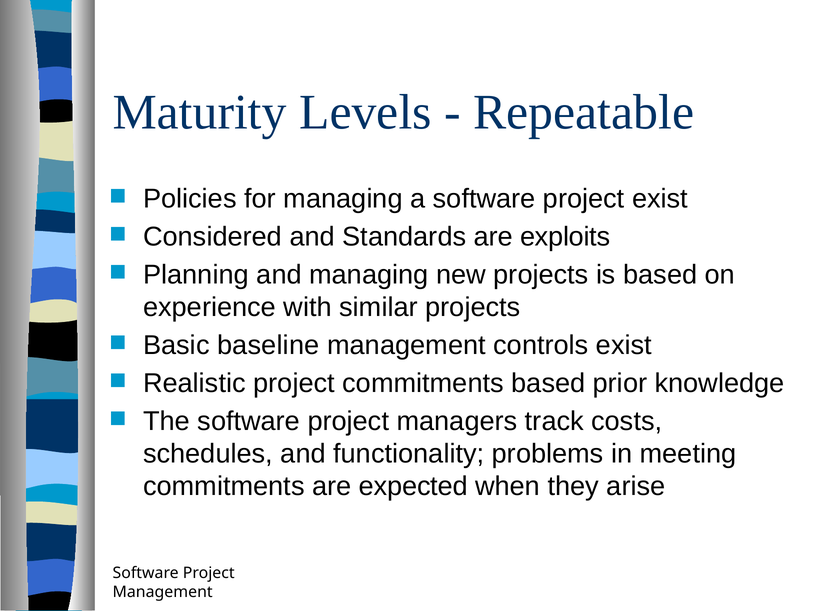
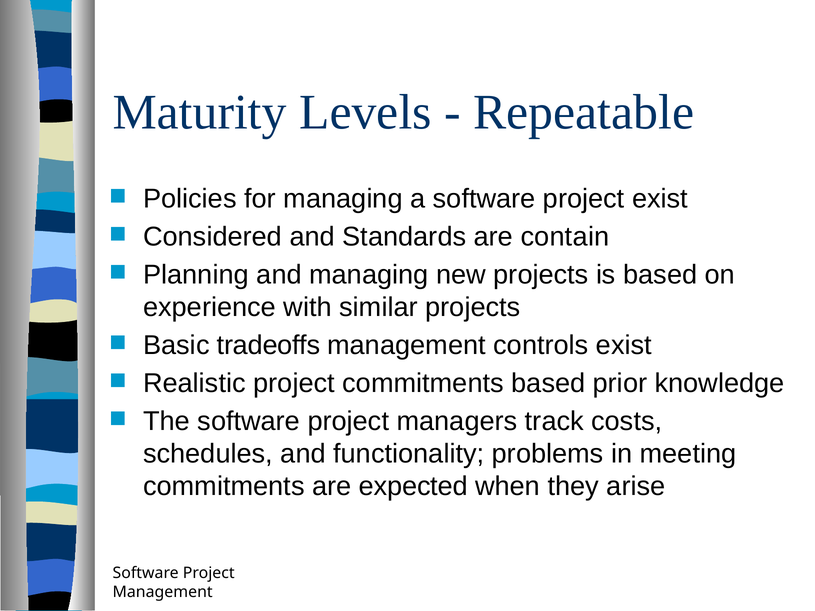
exploits: exploits -> contain
baseline: baseline -> tradeoffs
